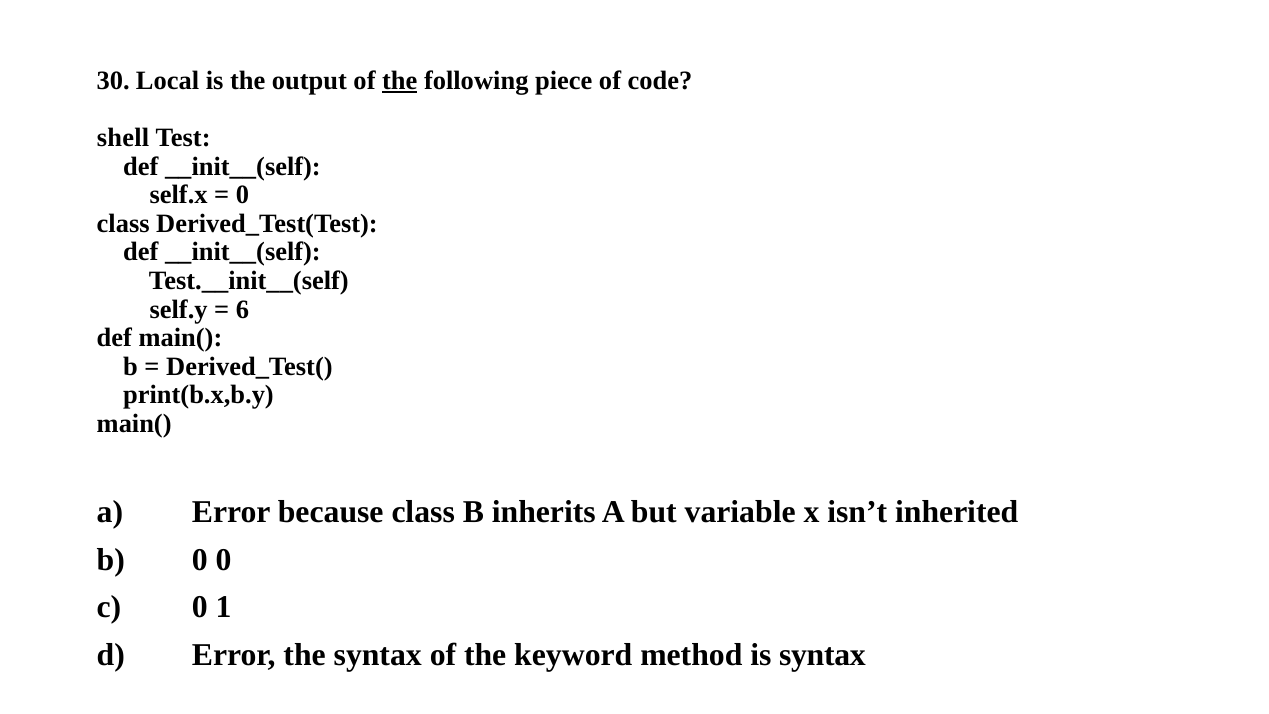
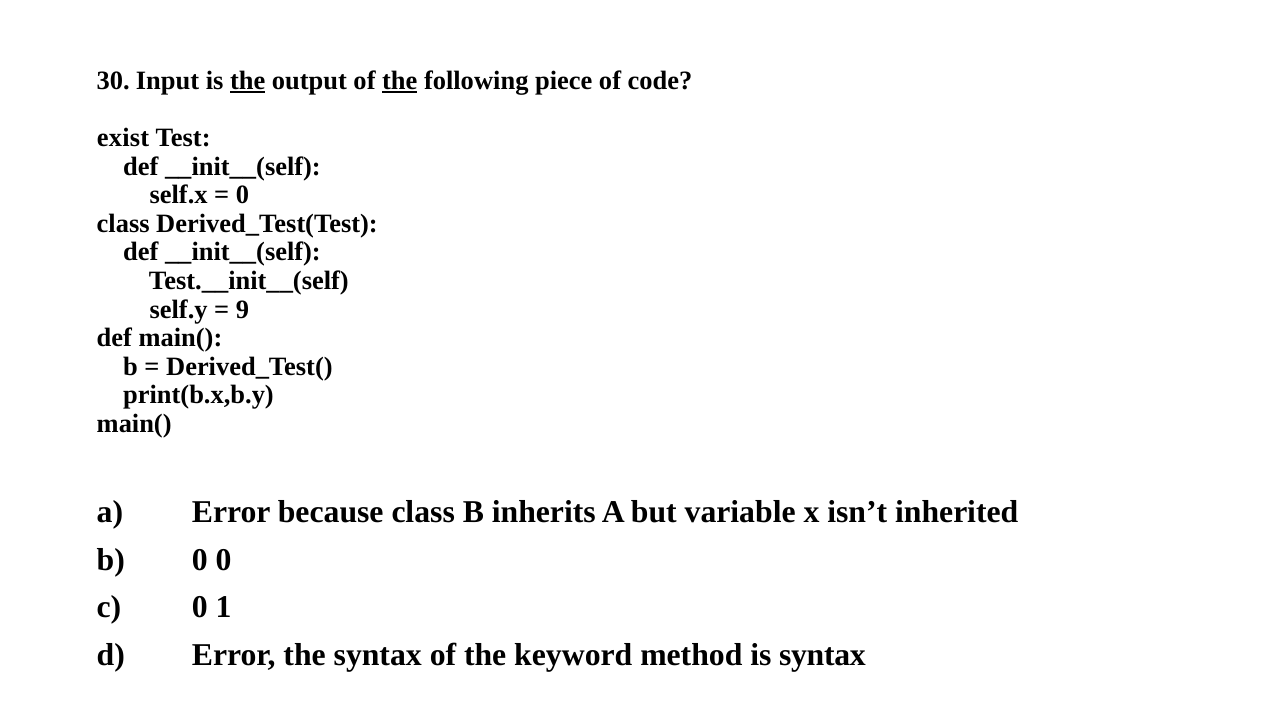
Local: Local -> Input
the at (248, 81) underline: none -> present
shell: shell -> exist
6: 6 -> 9
